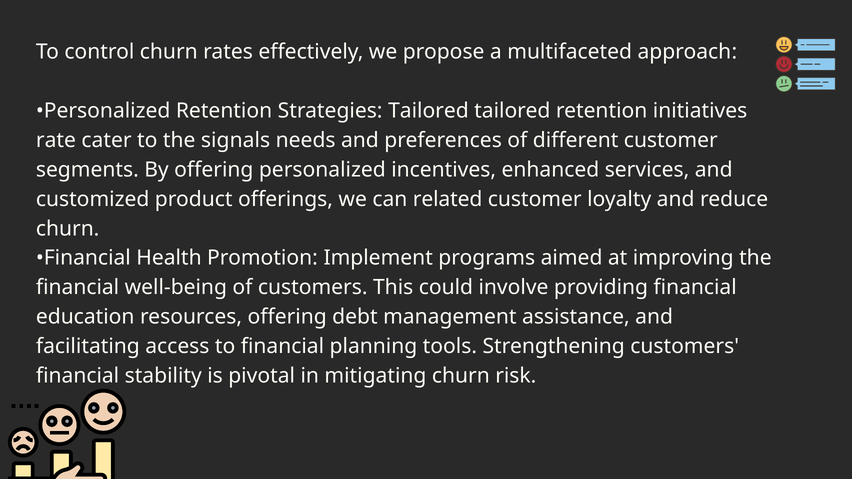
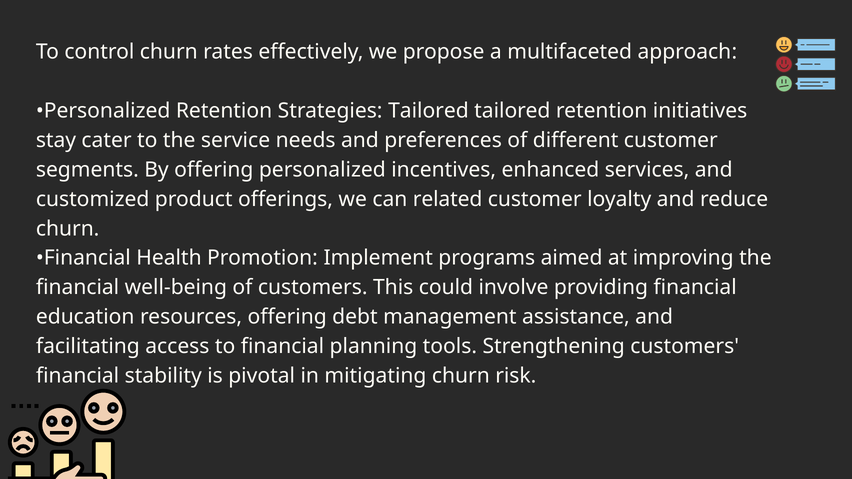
rate: rate -> stay
signals: signals -> service
